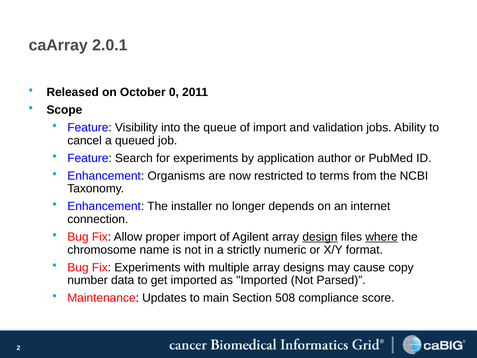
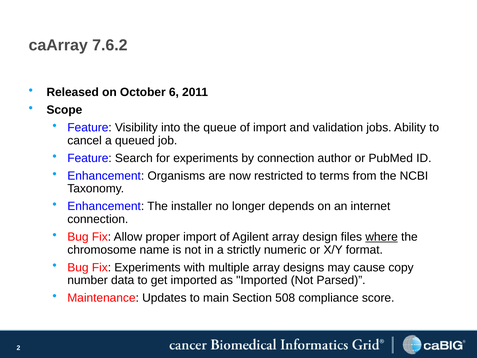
2.0.1: 2.0.1 -> 7.6.2
0: 0 -> 6
by application: application -> connection
design underline: present -> none
